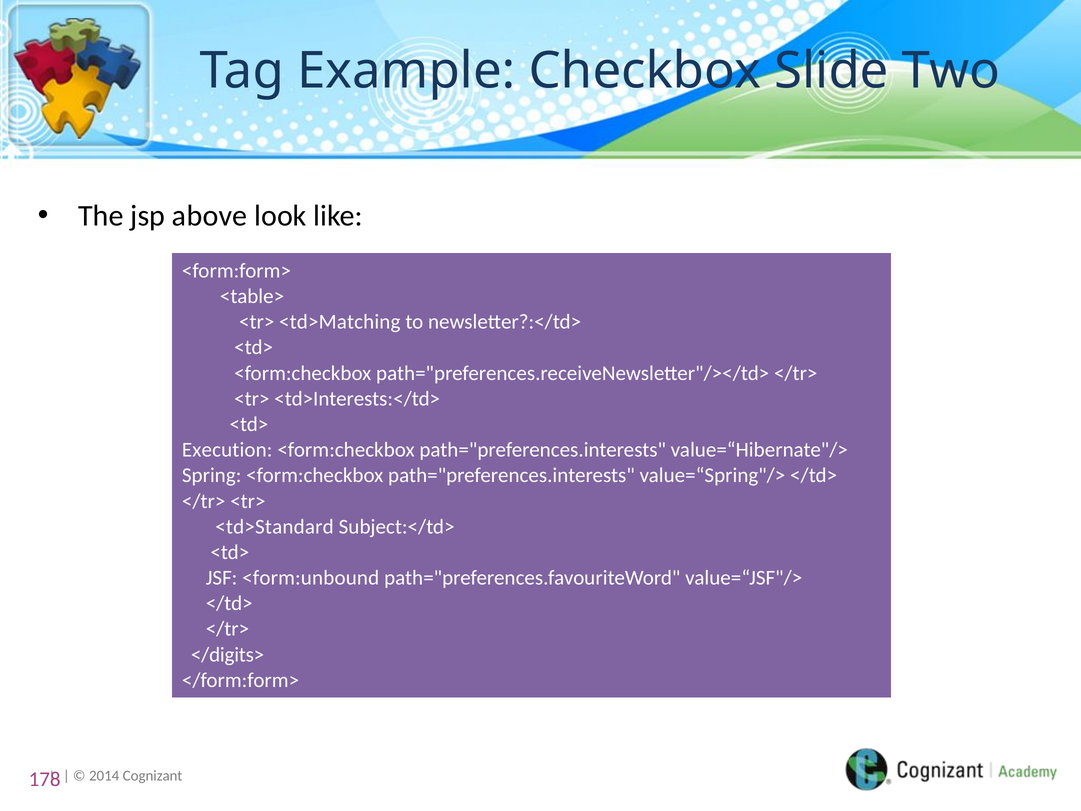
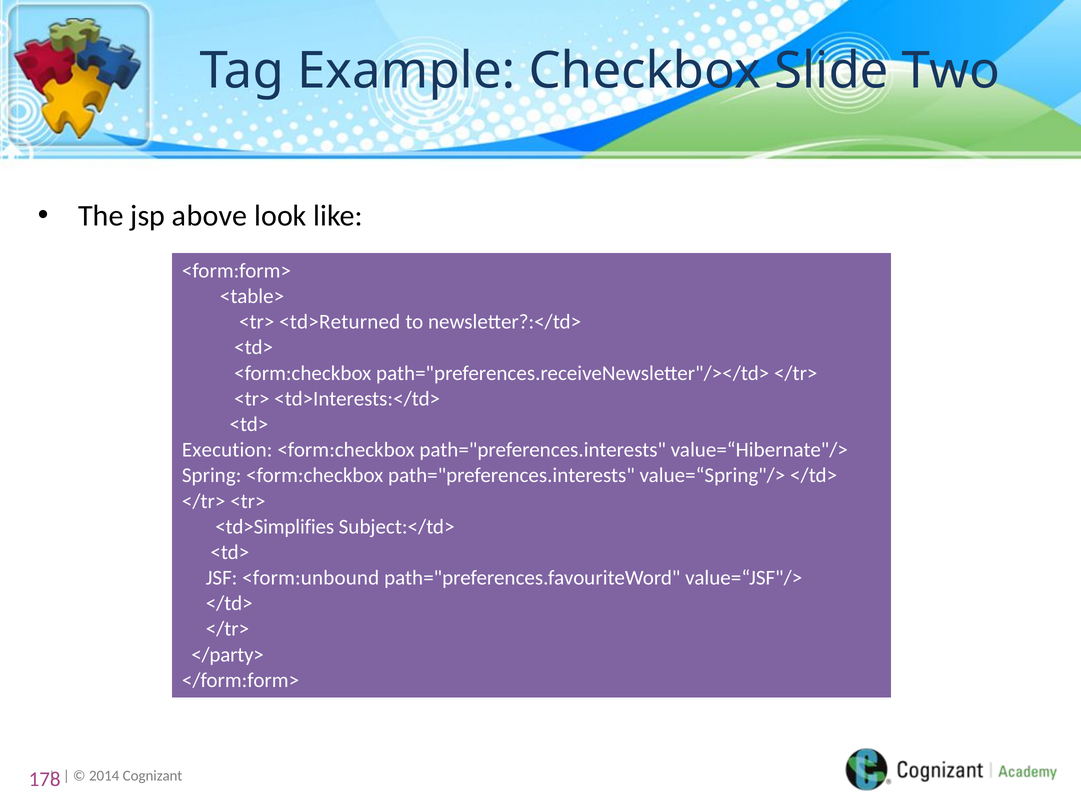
<td>Matching: <td>Matching -> <td>Returned
<td>Standard: <td>Standard -> <td>Simplifies
</digits>: </digits> -> </party>
